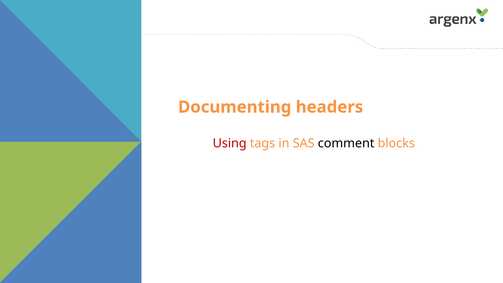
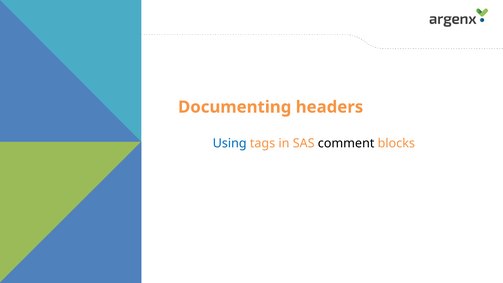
Using colour: red -> blue
